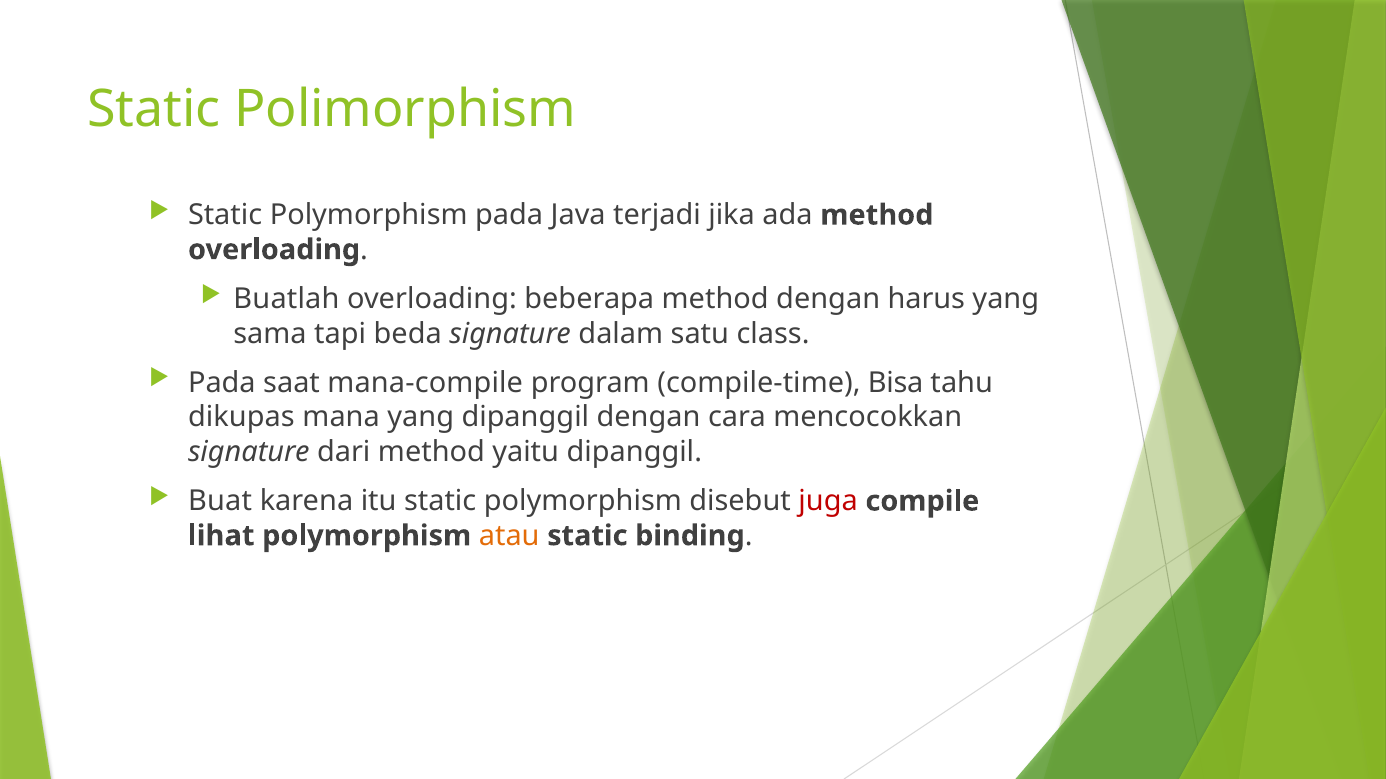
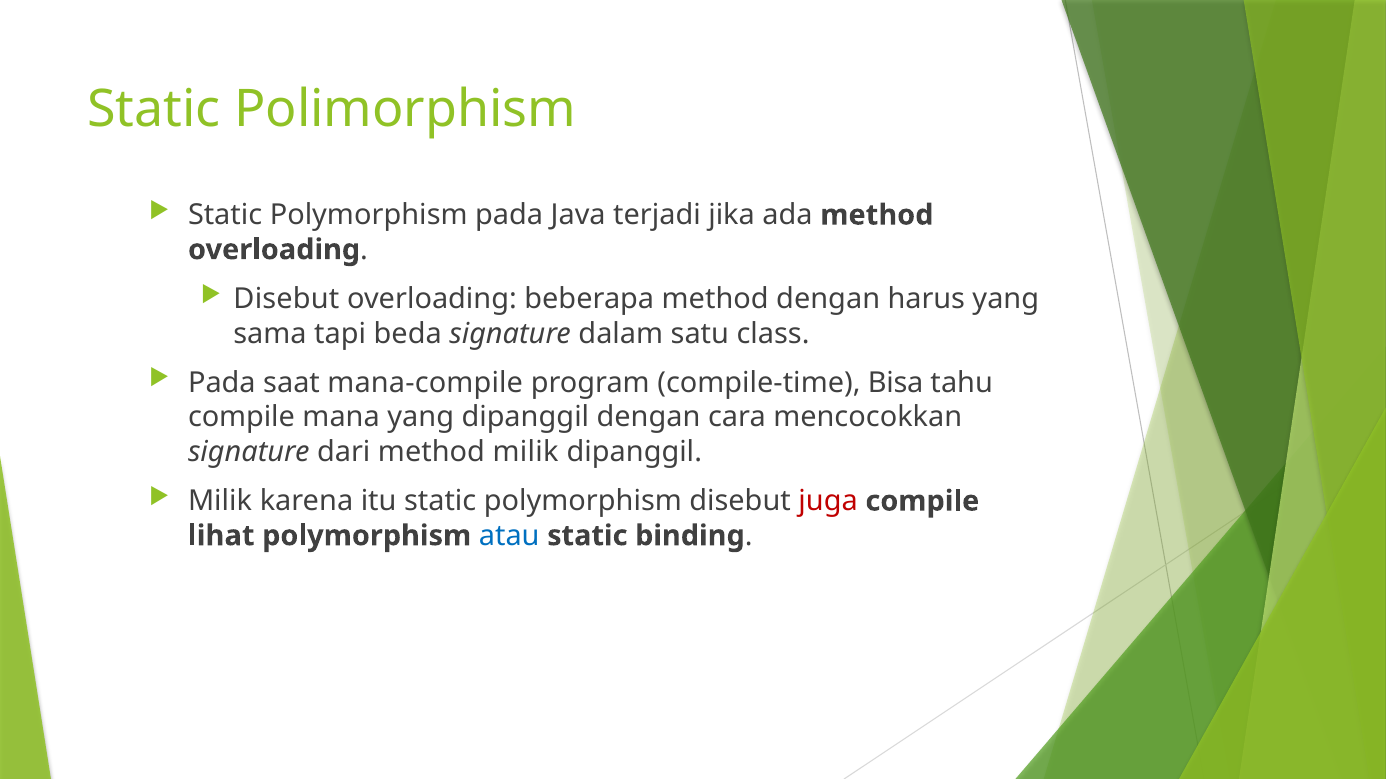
Buatlah at (286, 299): Buatlah -> Disebut
dikupas at (241, 418): dikupas -> compile
method yaitu: yaitu -> milik
Buat at (220, 501): Buat -> Milik
atau colour: orange -> blue
